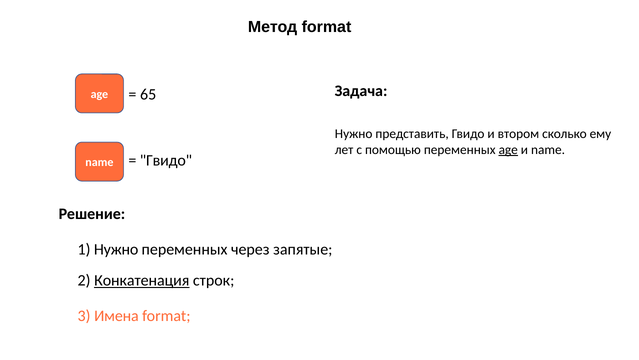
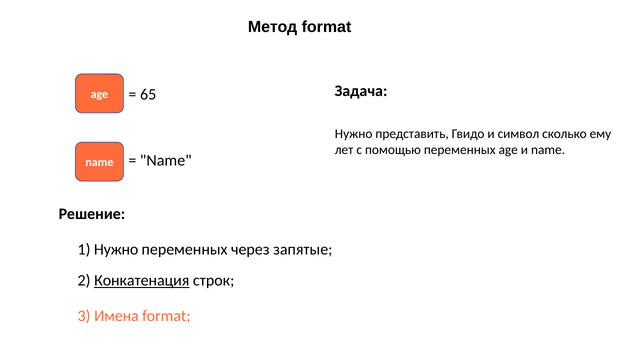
втором: втором -> символ
age at (508, 149) underline: present -> none
Гвидо at (166, 160): Гвидо -> Name
